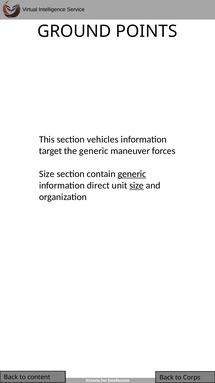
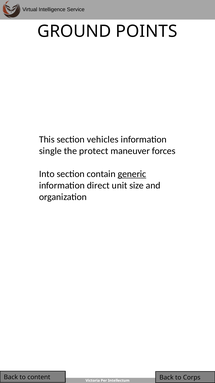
target: target -> single
the generic: generic -> protect
Size at (47, 174): Size -> Into
size at (137, 185) underline: present -> none
